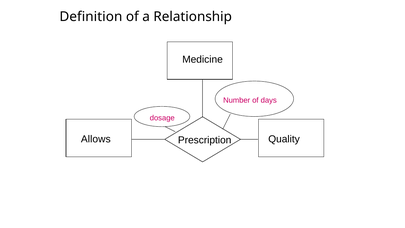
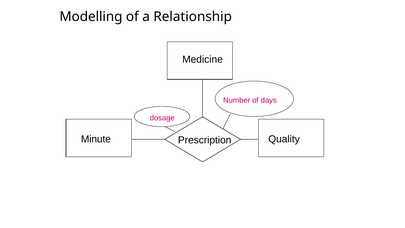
Definition: Definition -> Modelling
Allows: Allows -> Minute
